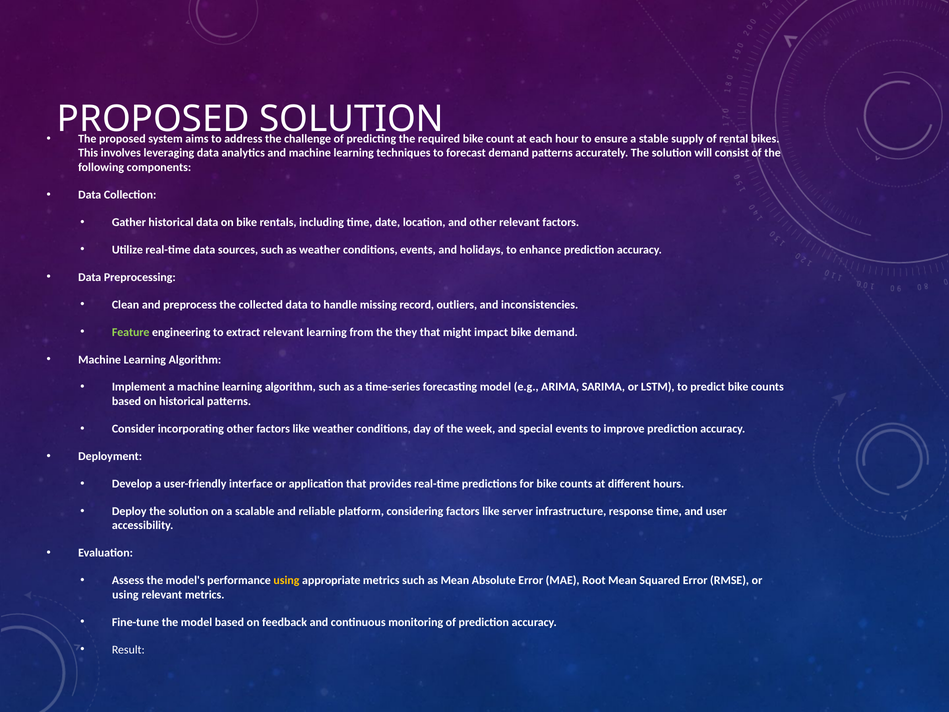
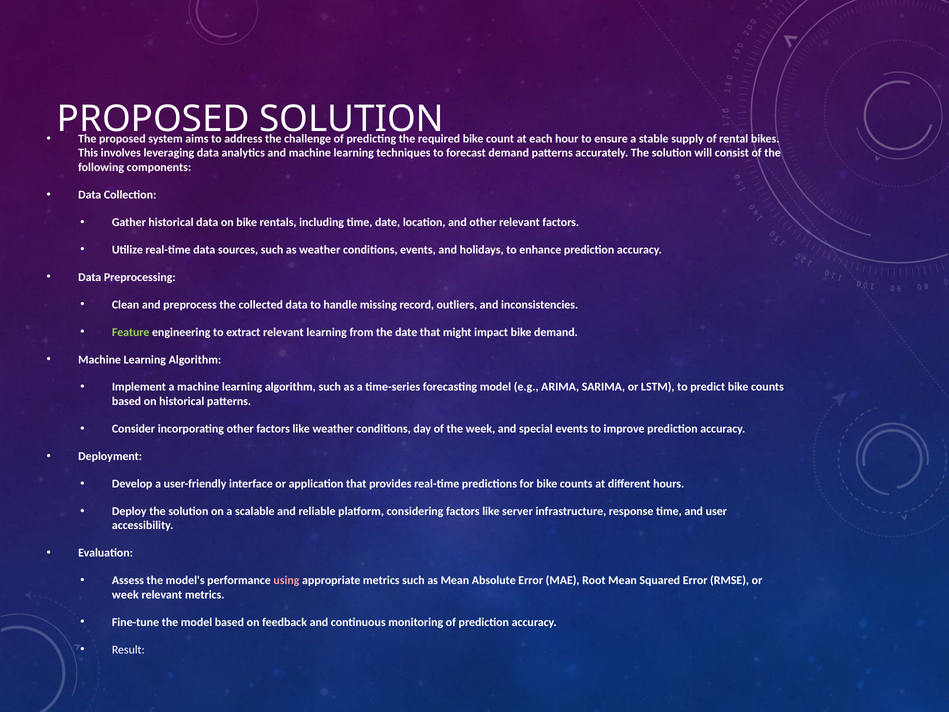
the they: they -> date
using at (286, 580) colour: yellow -> pink
using at (125, 595): using -> week
